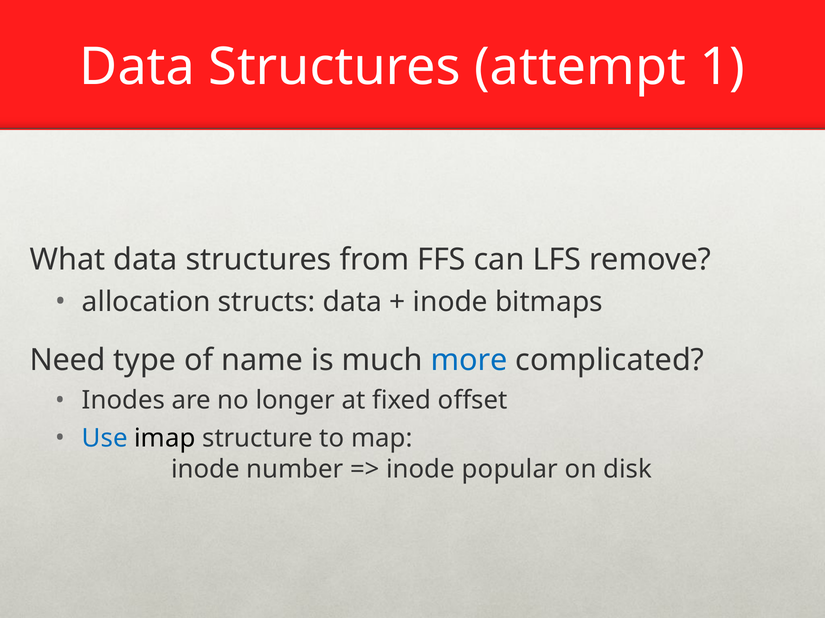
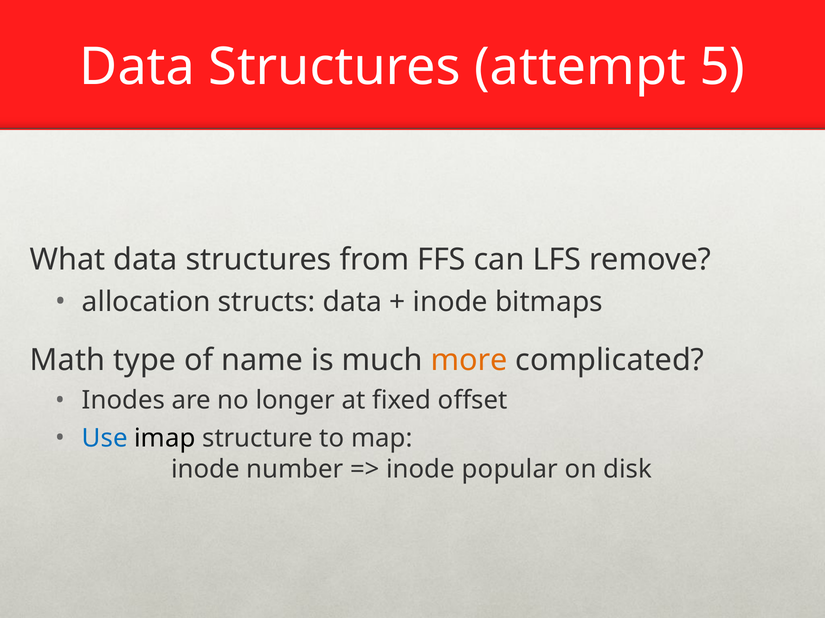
1: 1 -> 5
Need: Need -> Math
more colour: blue -> orange
